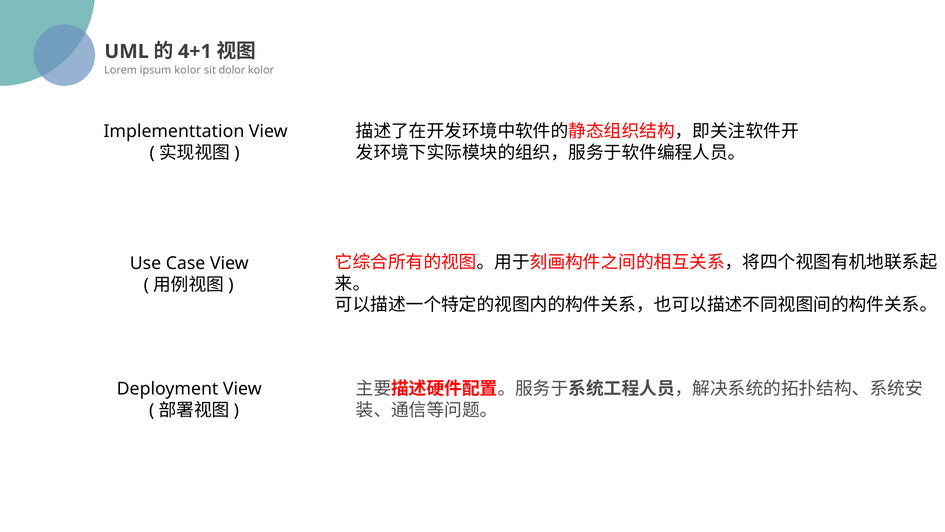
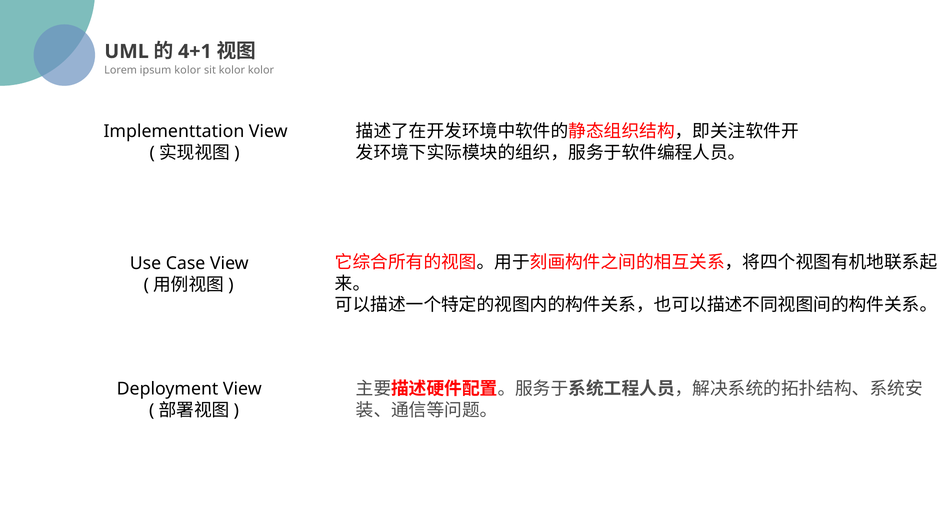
sit dolor: dolor -> kolor
